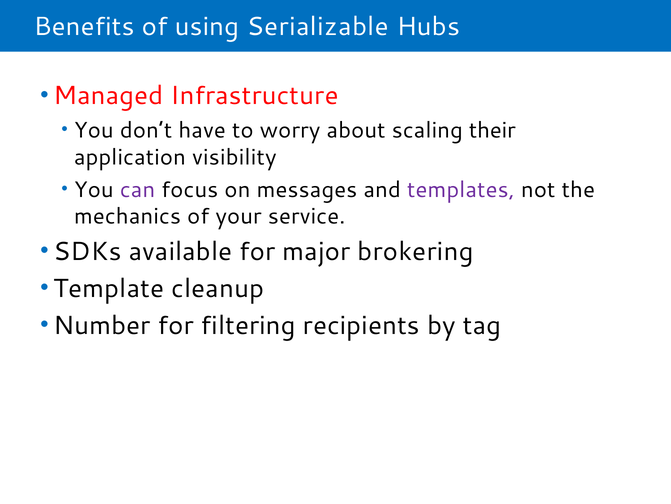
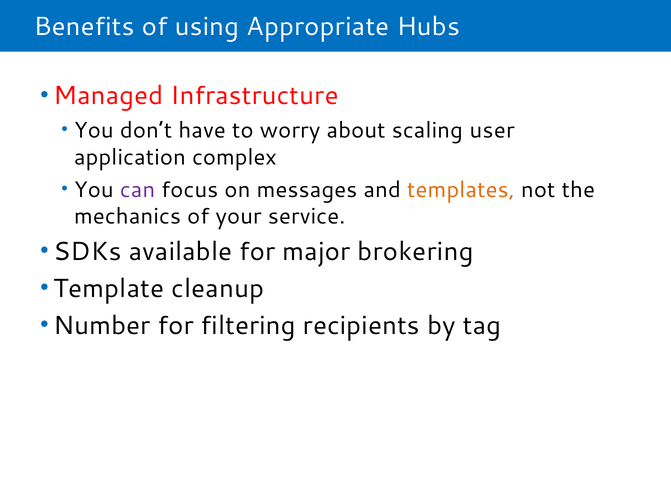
Serializable: Serializable -> Appropriate
their: their -> user
visibility: visibility -> complex
templates colour: purple -> orange
